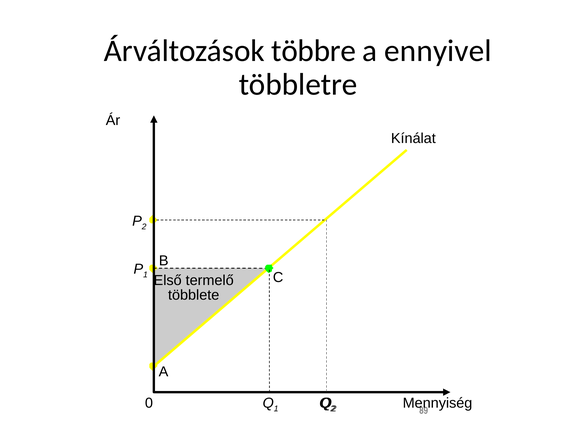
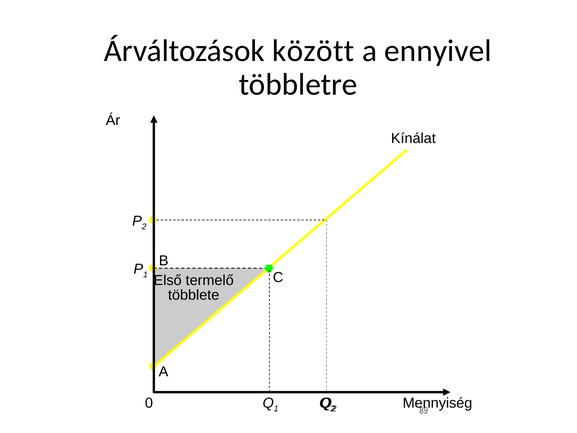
többre: többre -> között
